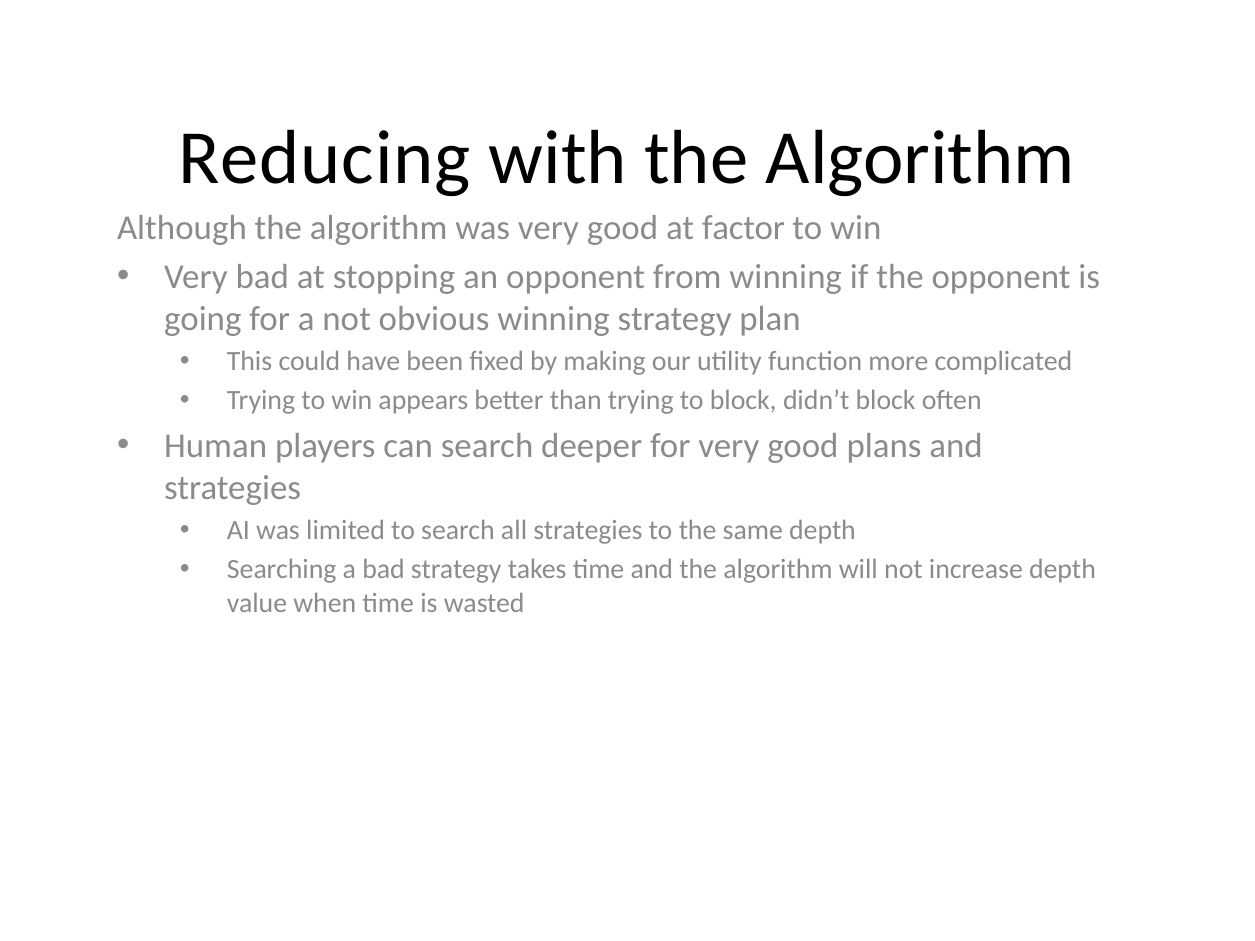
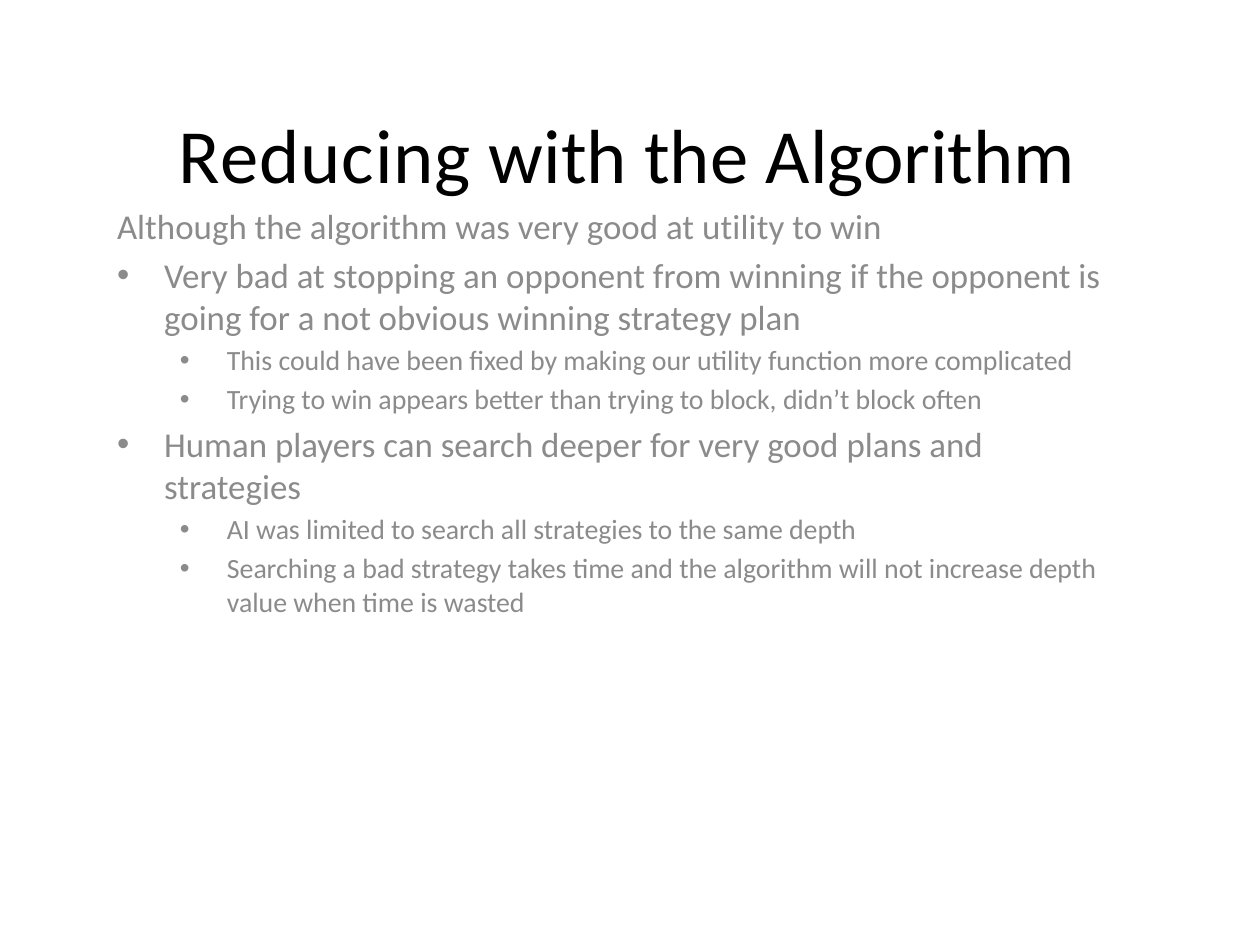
at factor: factor -> utility
